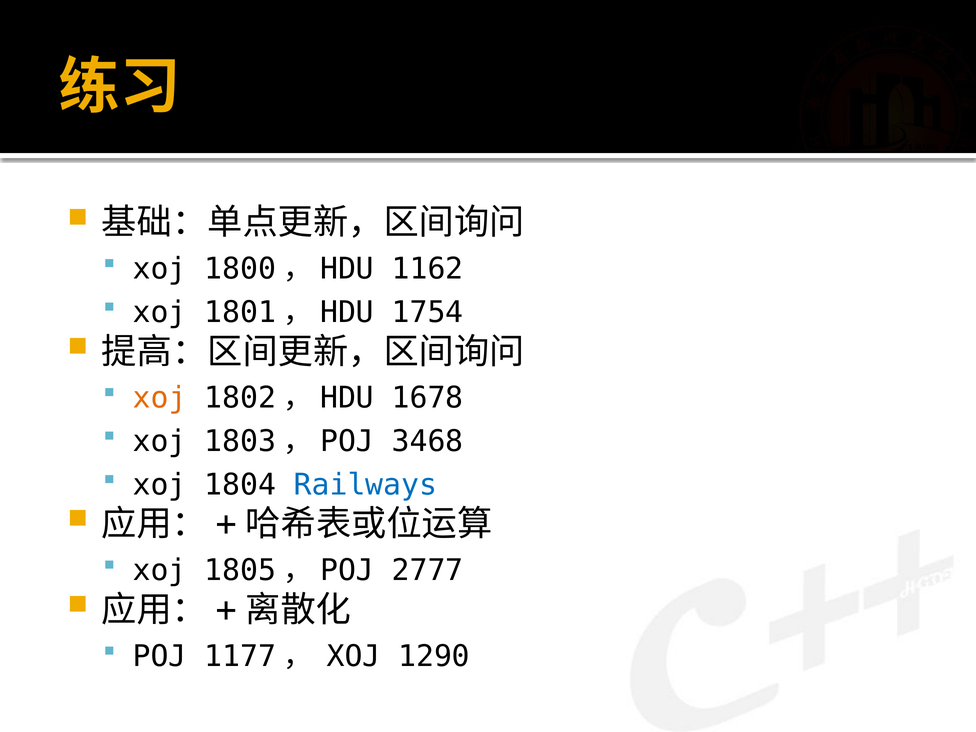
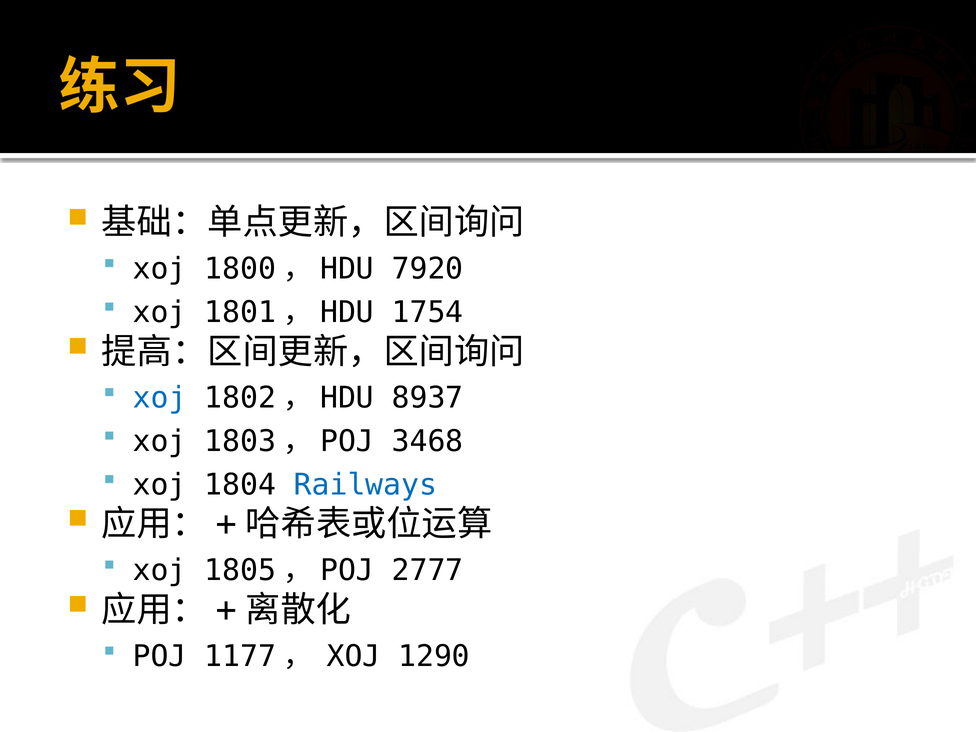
1162: 1162 -> 7920
xoj at (160, 398) colour: orange -> blue
1678: 1678 -> 8937
